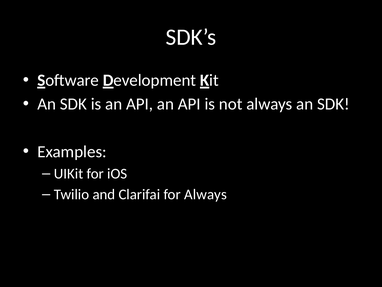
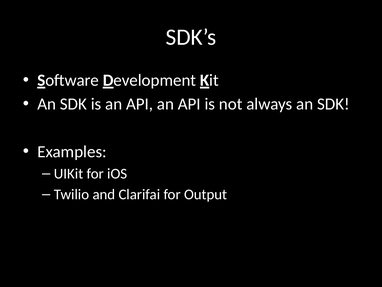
for Always: Always -> Output
